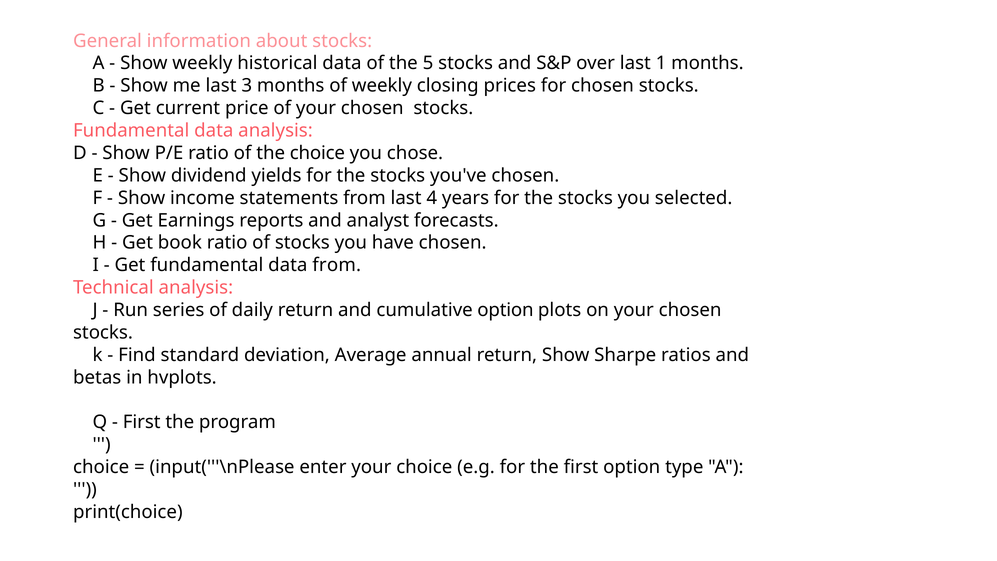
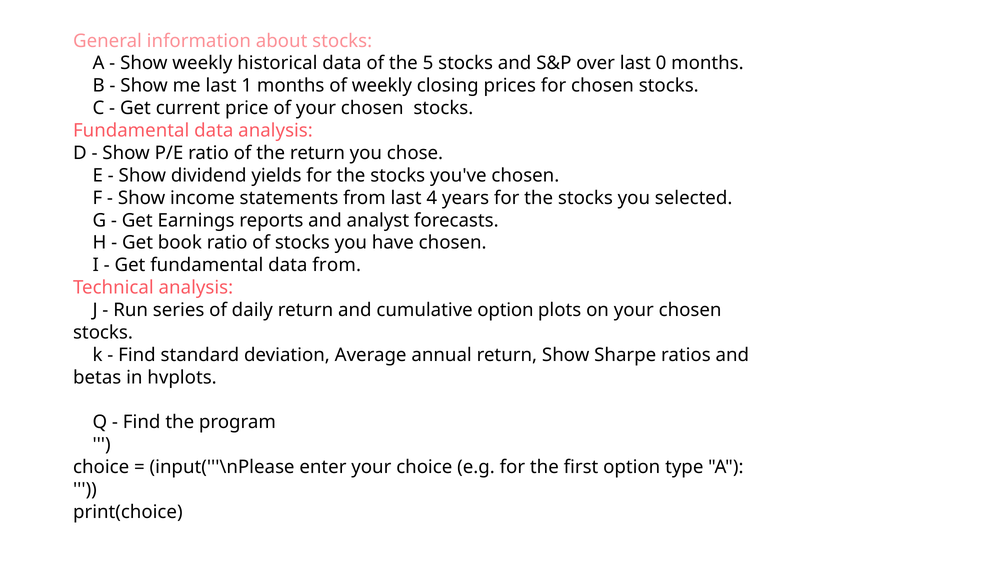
1: 1 -> 0
3: 3 -> 1
the choice: choice -> return
First at (142, 422): First -> Find
